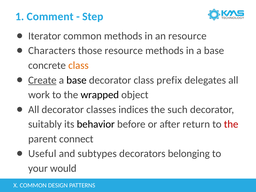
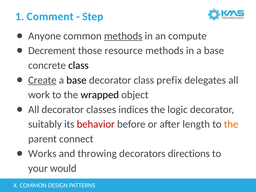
Iterator: Iterator -> Anyone
methods at (123, 36) underline: none -> present
an resource: resource -> compute
Characters: Characters -> Decrement
class at (78, 65) colour: orange -> black
such: such -> logic
behavior colour: black -> red
return: return -> length
the at (231, 124) colour: red -> orange
Useful: Useful -> Works
subtypes: subtypes -> throwing
belonging: belonging -> directions
